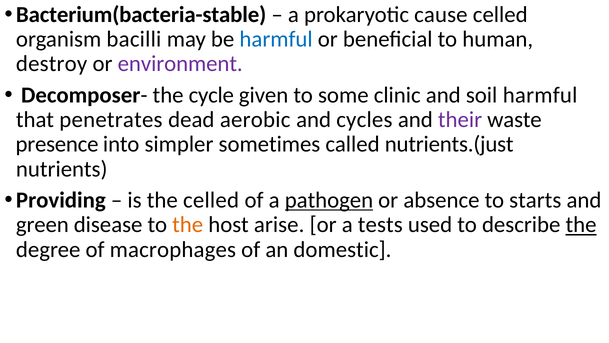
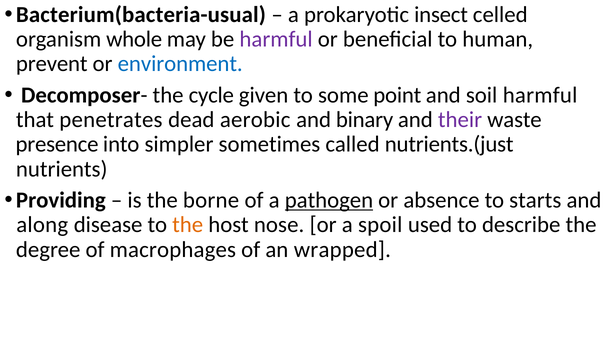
Bacterium(bacteria-stable: Bacterium(bacteria-stable -> Bacterium(bacteria-usual
cause: cause -> insect
bacilli: bacilli -> whole
harmful at (276, 39) colour: blue -> purple
destroy: destroy -> prevent
environment colour: purple -> blue
clinic: clinic -> point
cycles: cycles -> binary
the celled: celled -> borne
green: green -> along
arise: arise -> nose
tests: tests -> spoil
the at (581, 225) underline: present -> none
domestic: domestic -> wrapped
